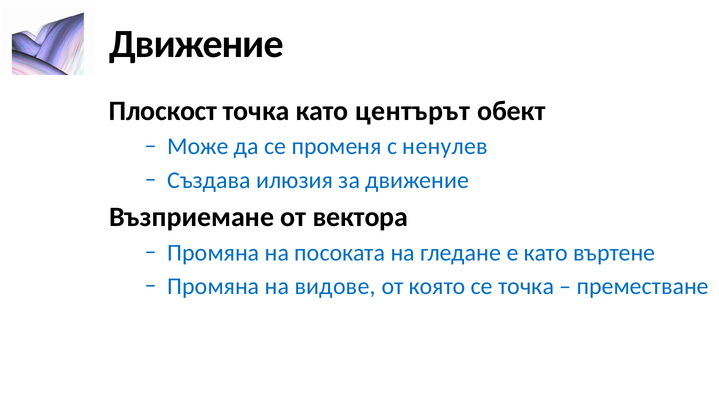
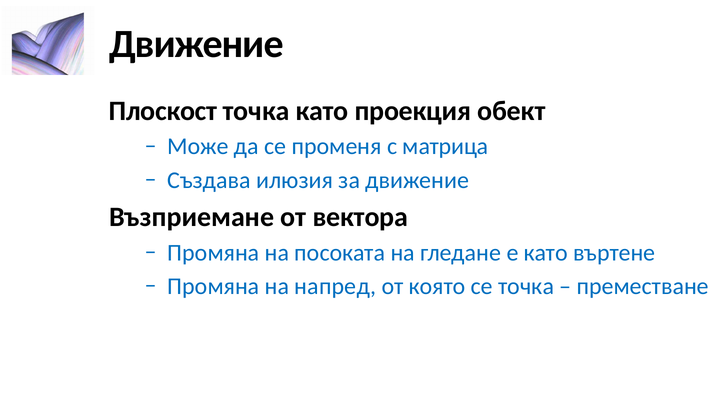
центърът: центърът -> проекция
ненулев: ненулев -> матрица
видове: видове -> напред
